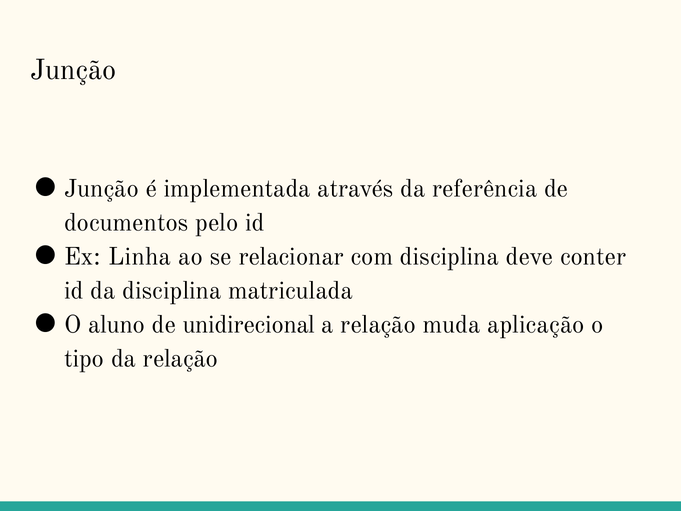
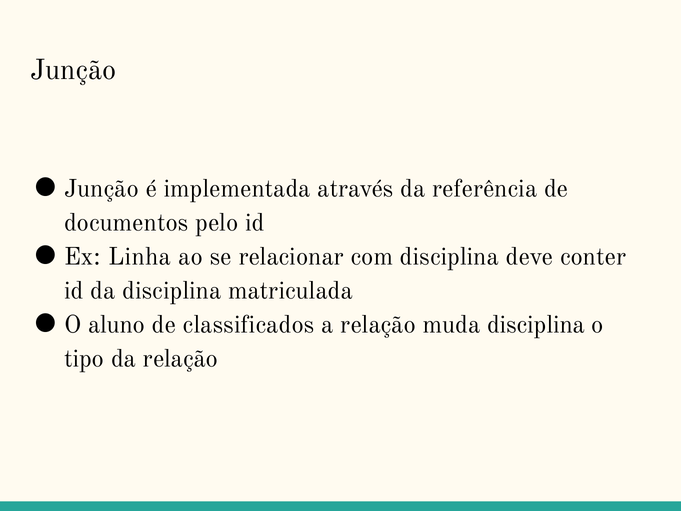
unidirecional: unidirecional -> classificados
muda aplicação: aplicação -> disciplina
